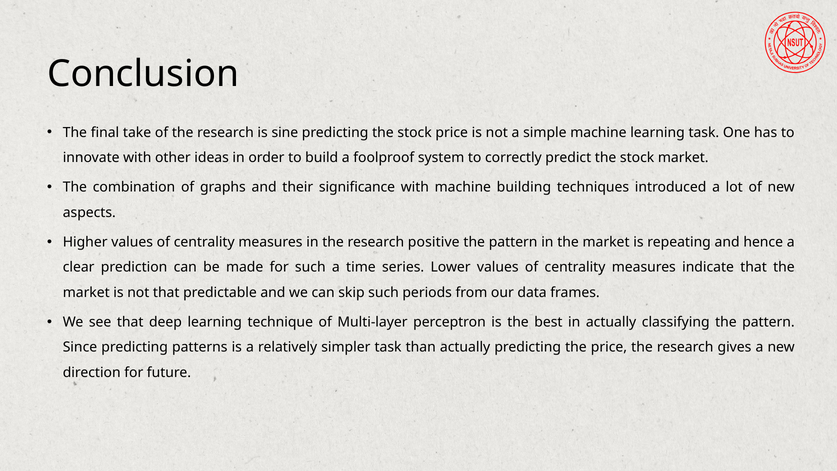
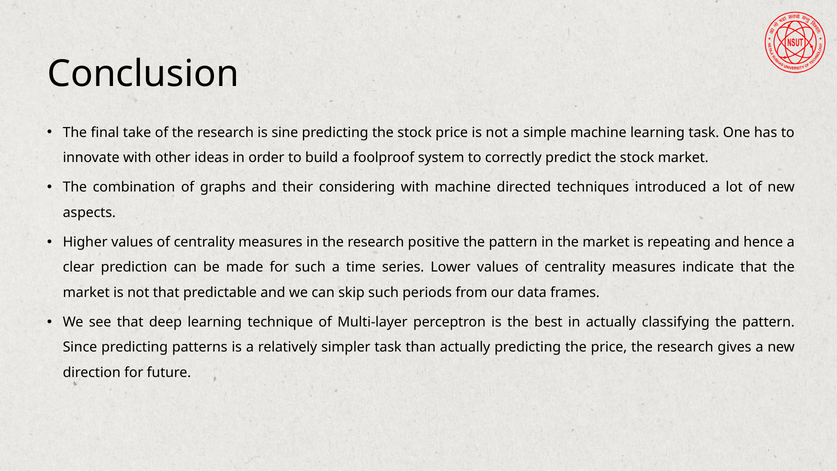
significance: significance -> considering
building: building -> directed
